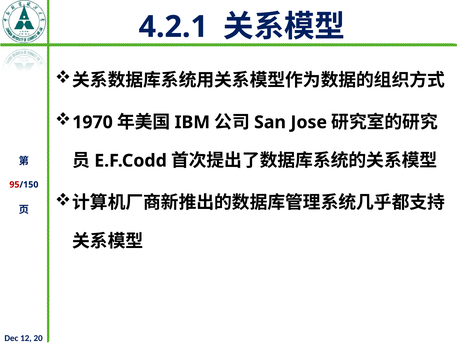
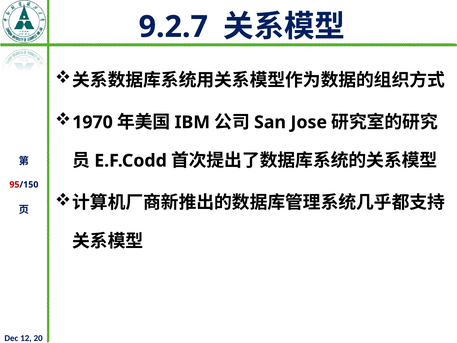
4.2.1: 4.2.1 -> 9.2.7
